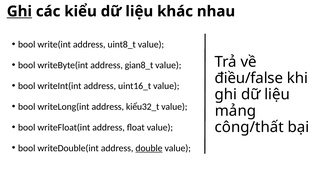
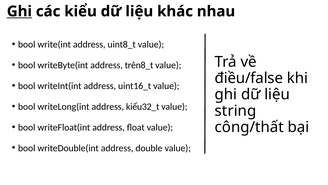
gian8_t: gian8_t -> trên8_t
mảng: mảng -> string
double underline: present -> none
